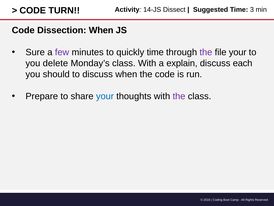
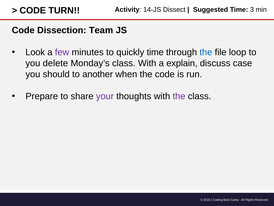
Dissection When: When -> Team
Sure: Sure -> Look
the at (206, 52) colour: purple -> blue
file your: your -> loop
each: each -> case
to discuss: discuss -> another
your at (105, 96) colour: blue -> purple
